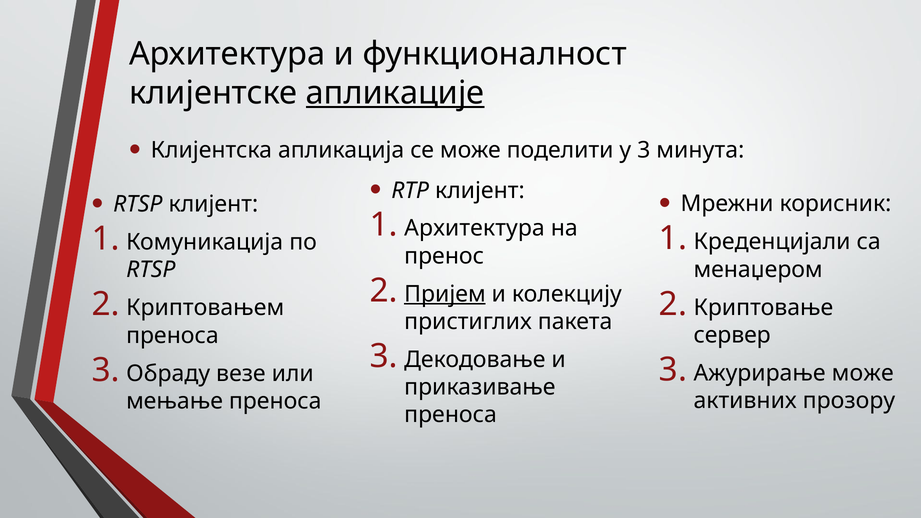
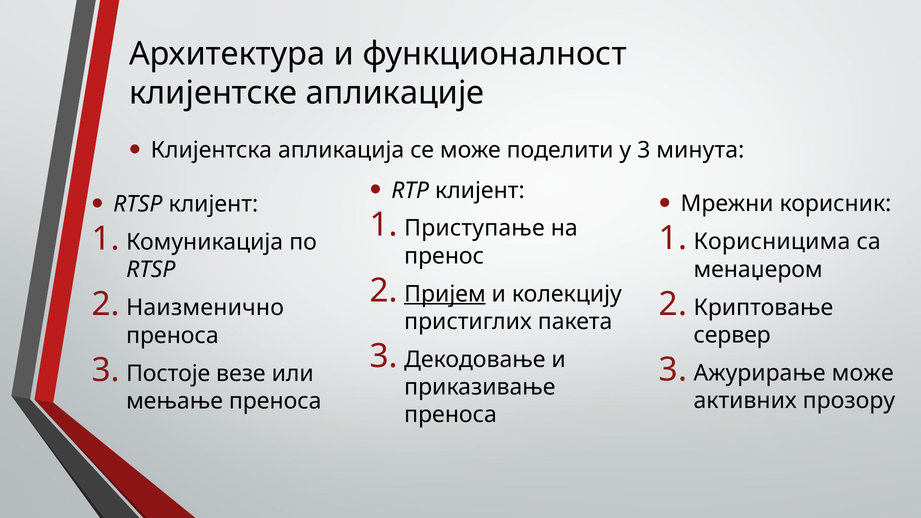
апликације underline: present -> none
Архитектура at (475, 228): Архитектура -> Приступање
Креденцијали: Креденцијали -> Корисницима
Криптовањем: Криптовањем -> Наизменично
Обраду: Обраду -> Постоје
